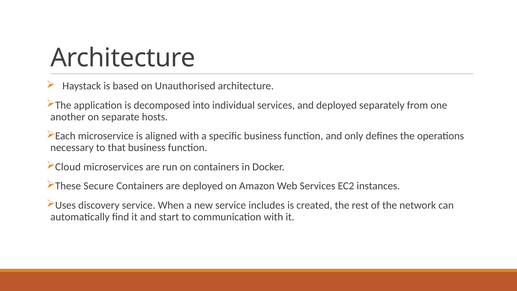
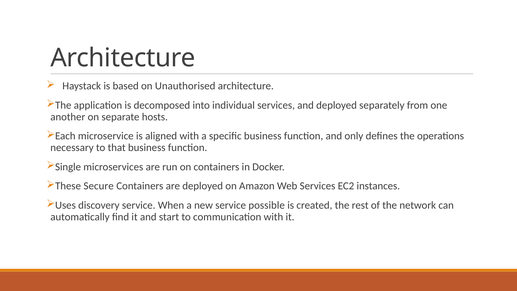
Cloud: Cloud -> Single
includes: includes -> possible
